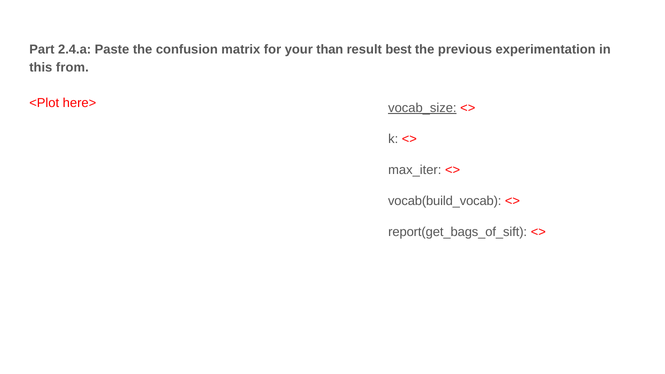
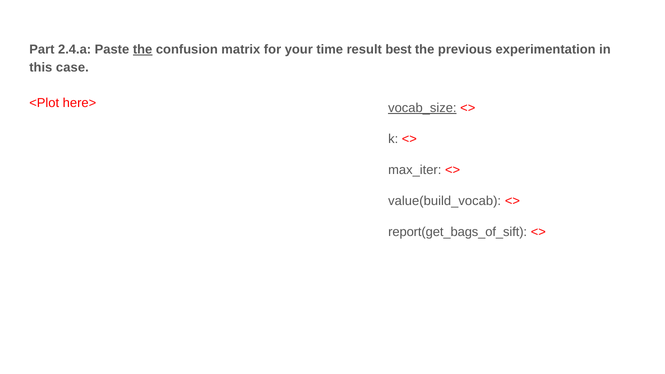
the at (143, 50) underline: none -> present
than: than -> time
from: from -> case
vocab(build_vocab: vocab(build_vocab -> value(build_vocab
